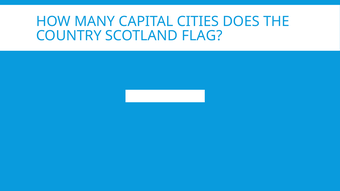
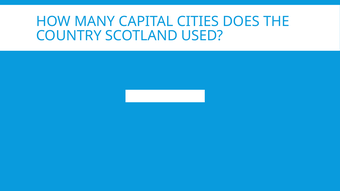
FLAG: FLAG -> USED
